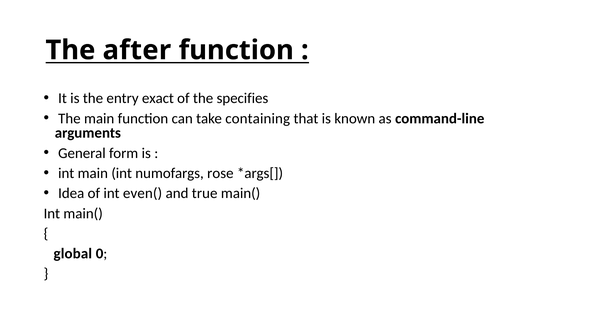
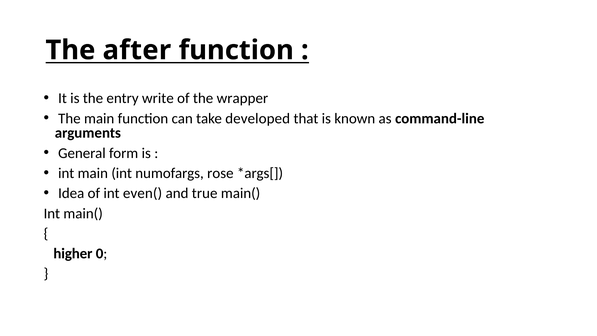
exact: exact -> write
specifies: specifies -> wrapper
containing: containing -> developed
global: global -> higher
